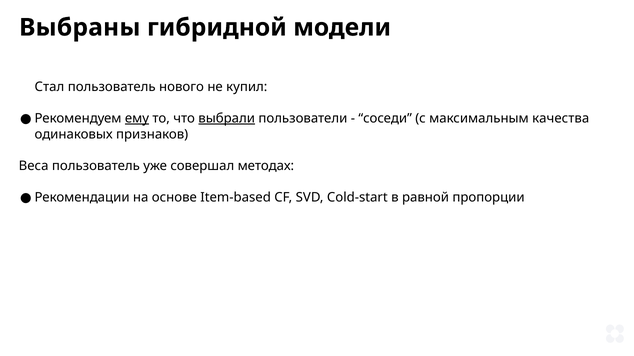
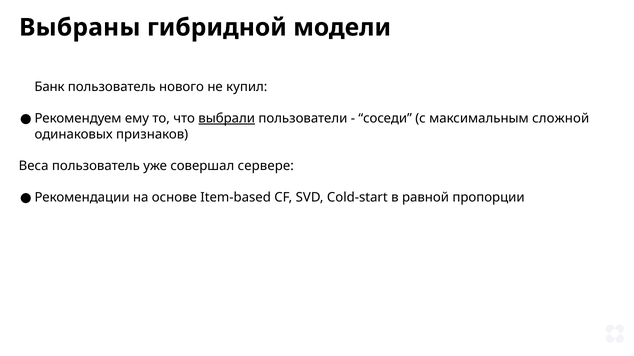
Стал: Стал -> Банк
ему underline: present -> none
качества: качества -> сложной
методах: методах -> сервере
